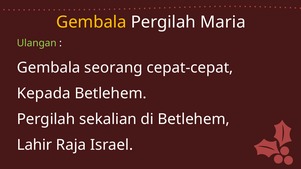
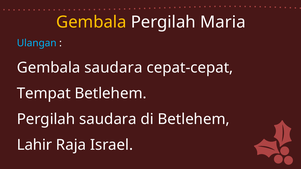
Ulangan colour: light green -> light blue
Gembala seorang: seorang -> saudara
Kepada: Kepada -> Tempat
Pergilah sekalian: sekalian -> saudara
